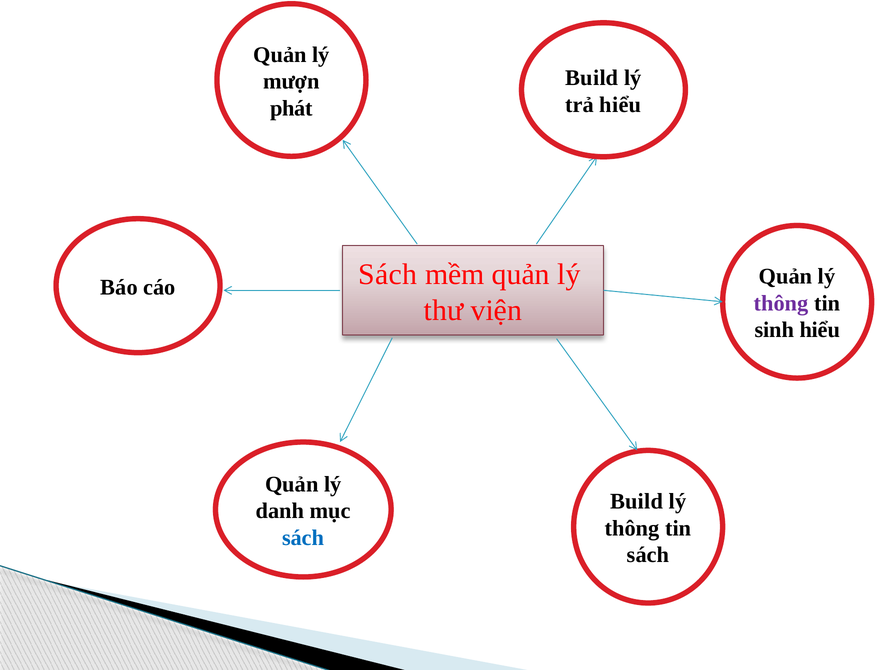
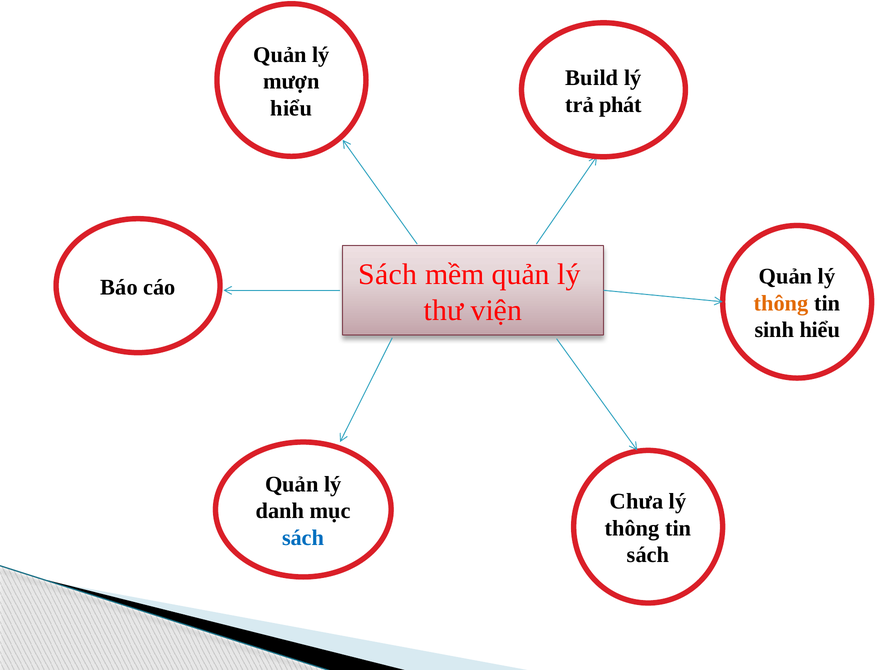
trả hiểu: hiểu -> phát
phát at (291, 108): phát -> hiểu
thông at (781, 304) colour: purple -> orange
Build at (637, 502): Build -> Chưa
